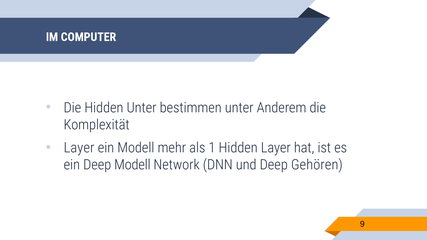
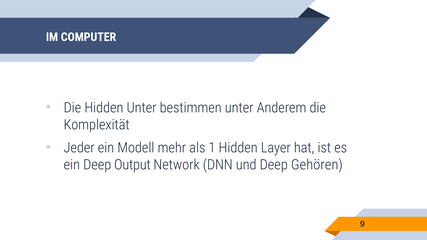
Layer at (79, 148): Layer -> Jeder
Deep Modell: Modell -> Output
